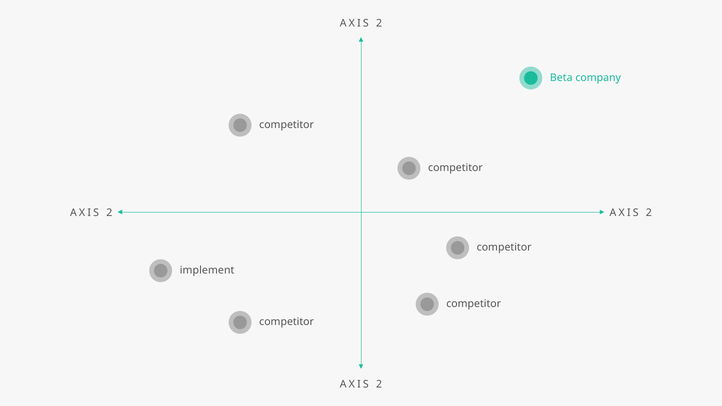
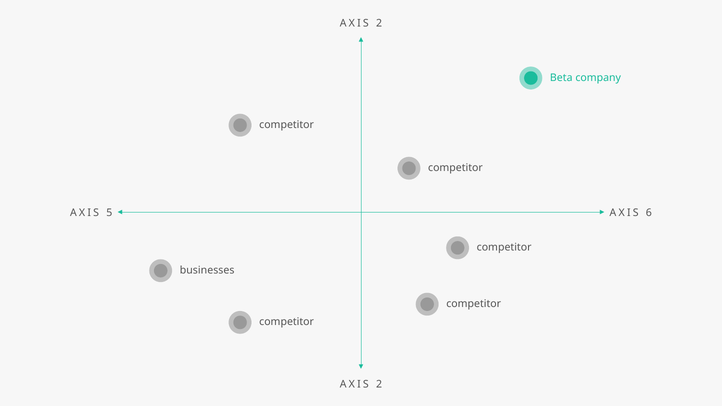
2 at (109, 213): 2 -> 5
2 at (649, 213): 2 -> 6
implement: implement -> businesses
